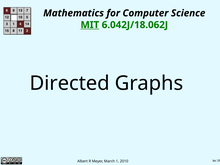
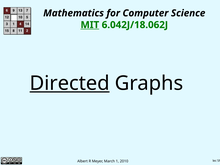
Directed underline: none -> present
